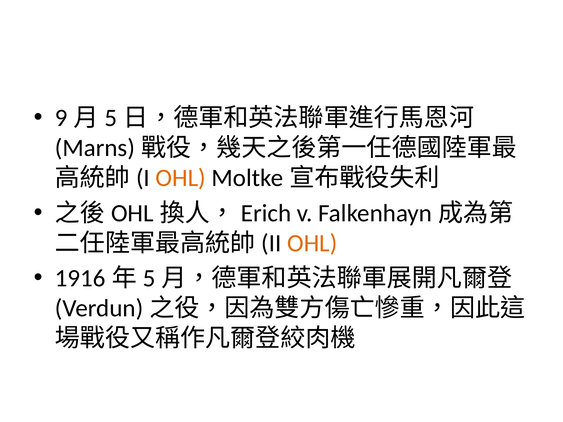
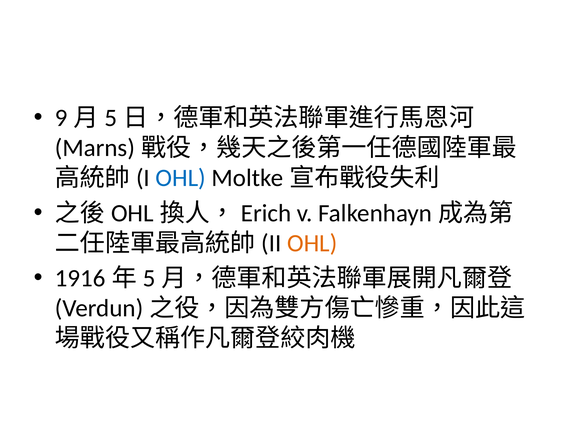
OHL at (181, 178) colour: orange -> blue
